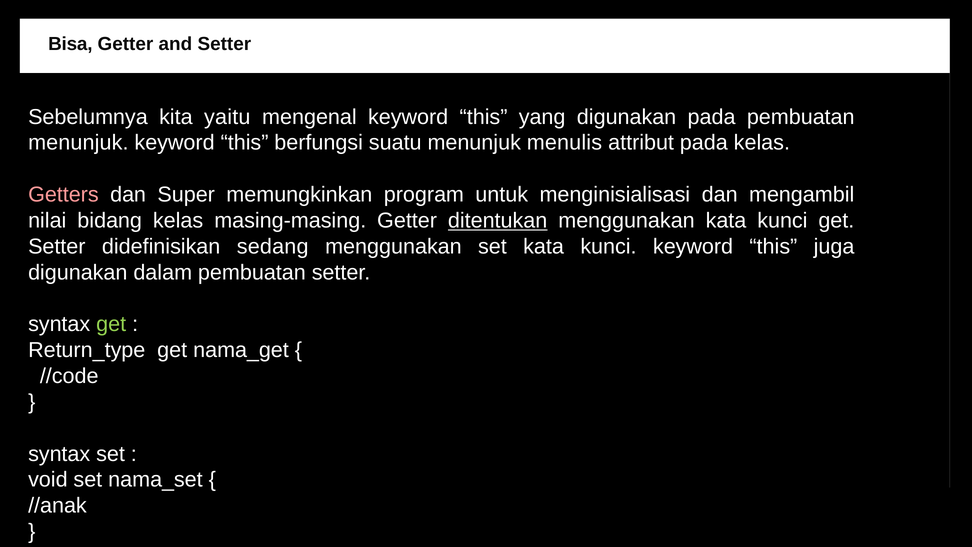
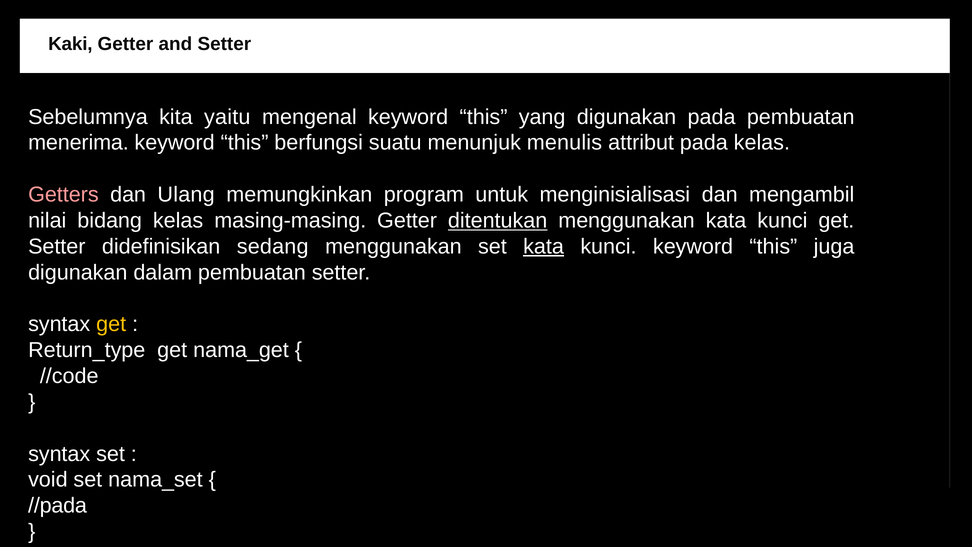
Bisa: Bisa -> Kaki
menunjuk at (78, 143): menunjuk -> menerima
Super: Super -> Ulang
kata at (544, 246) underline: none -> present
get at (111, 324) colour: light green -> yellow
//anak: //anak -> //pada
